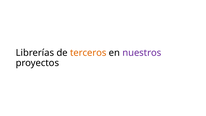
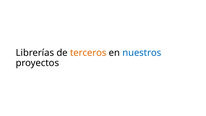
nuestros colour: purple -> blue
